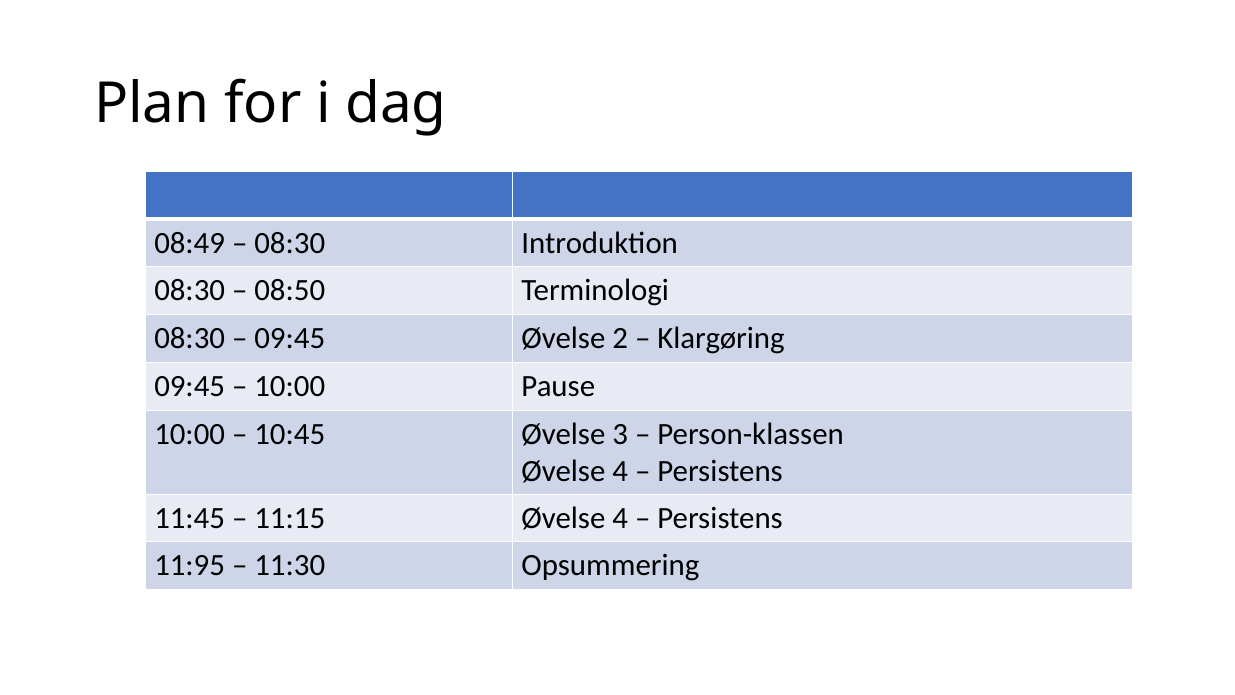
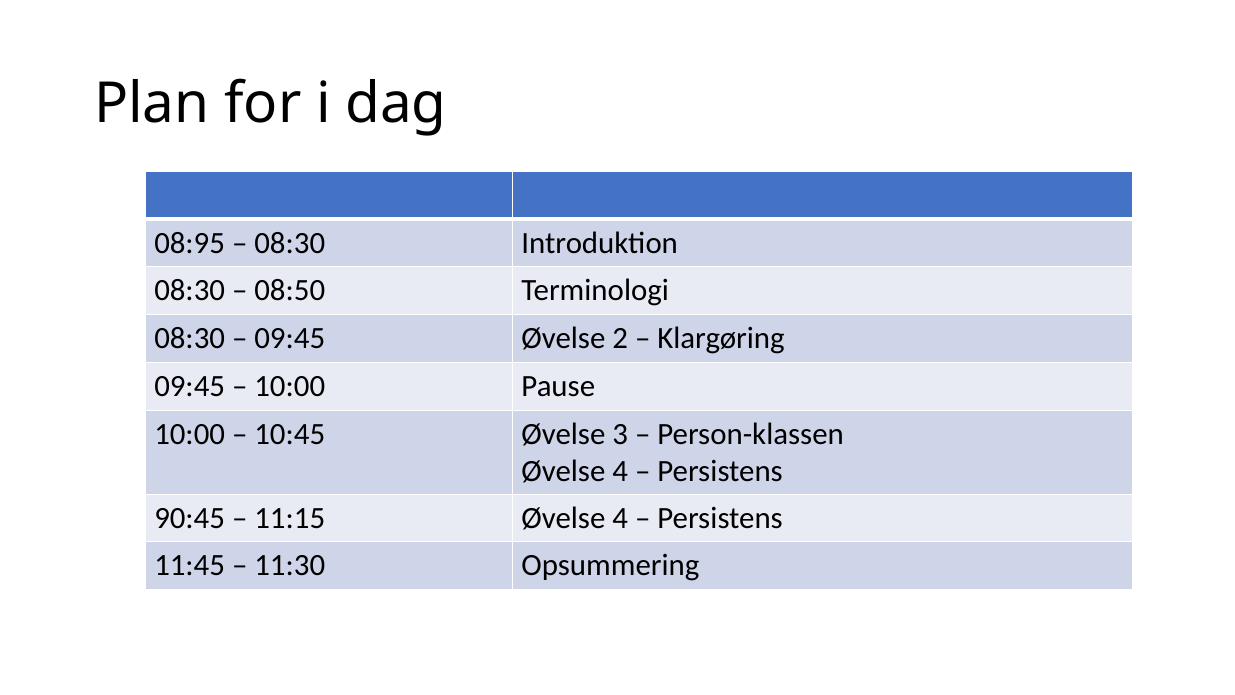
08:49: 08:49 -> 08:95
11:45: 11:45 -> 90:45
11:95: 11:95 -> 11:45
